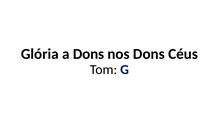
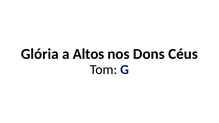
a Dons: Dons -> Altos
